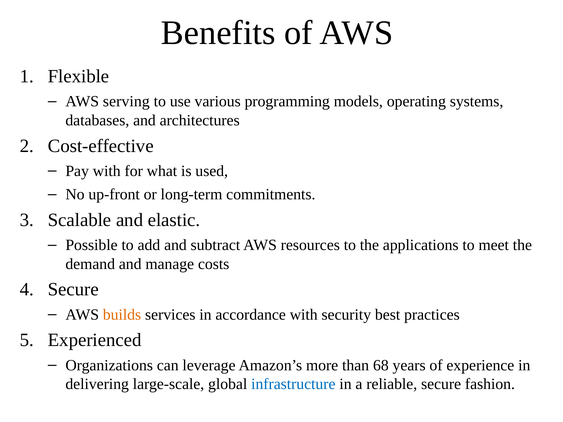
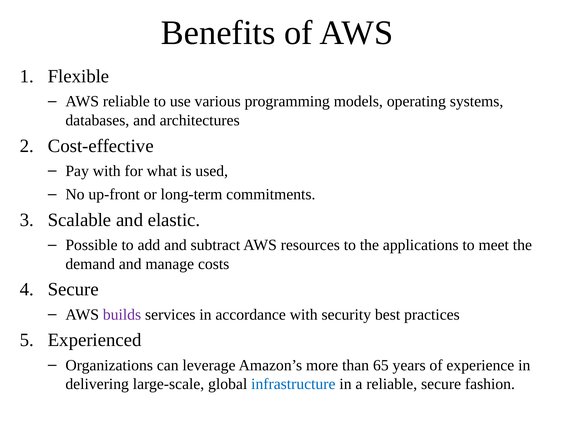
AWS serving: serving -> reliable
builds colour: orange -> purple
68: 68 -> 65
